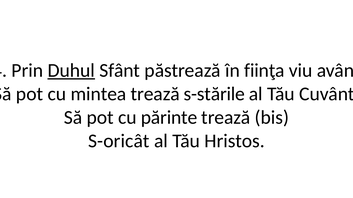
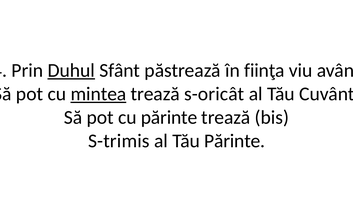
mintea underline: none -> present
s-stările: s-stările -> s-oricât
S-oricât: S-oricât -> S-trimis
Tău Hristos: Hristos -> Părinte
